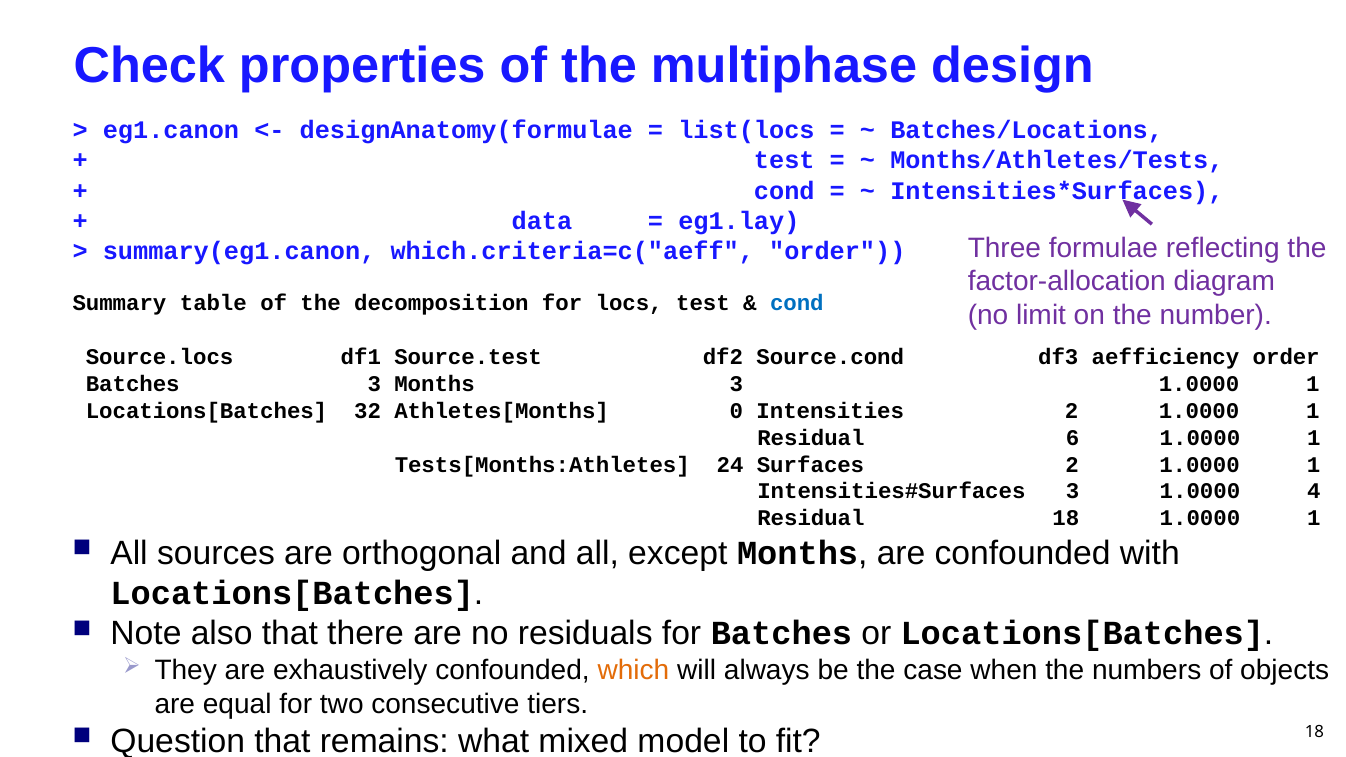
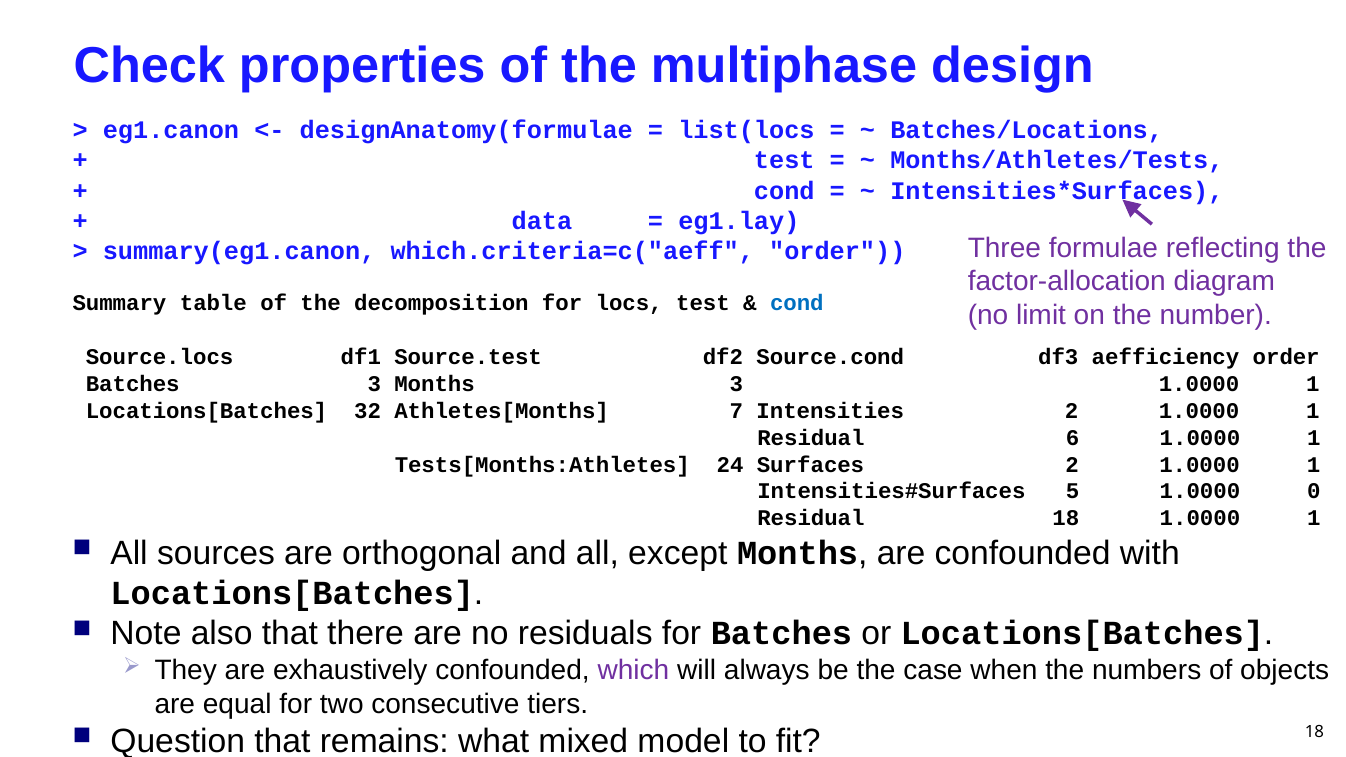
0: 0 -> 7
3 at (1072, 492): 3 -> 5
4: 4 -> 0
which colour: orange -> purple
